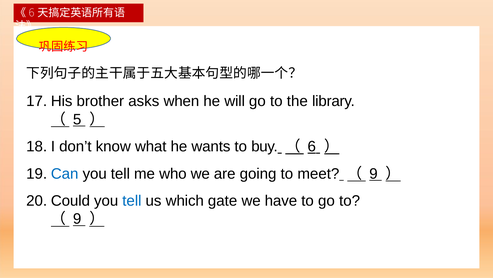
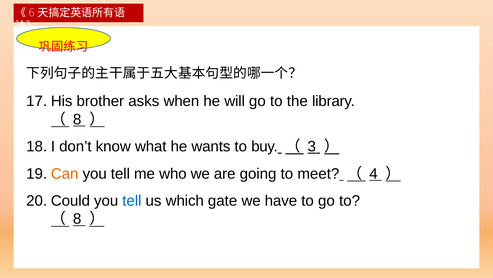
5 at (77, 119): 5 -> 8
6: 6 -> 3
Can colour: blue -> orange
9 at (374, 174): 9 -> 4
9 at (77, 219): 9 -> 8
